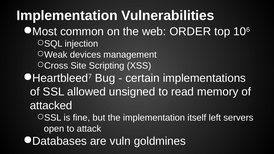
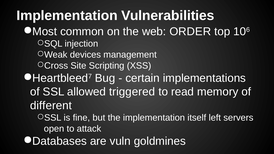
unsigned: unsigned -> triggered
attacked: attacked -> different
